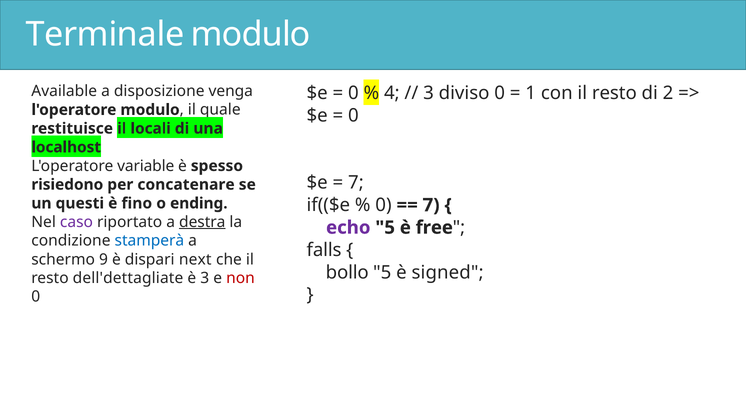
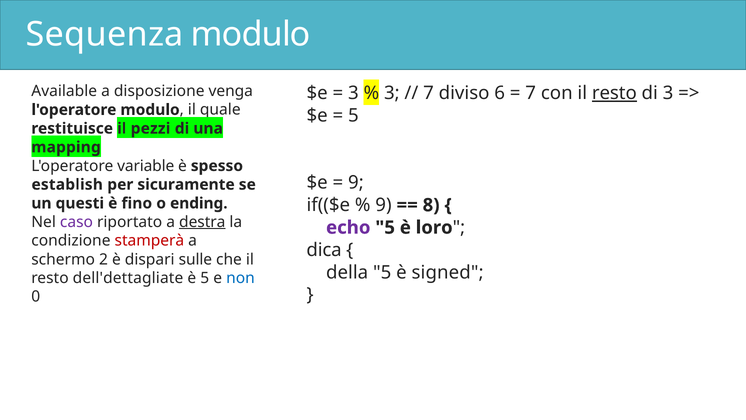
Terminale: Terminale -> Sequenza
0 at (353, 93): 0 -> 3
4 at (392, 93): 4 -> 3
3 at (429, 93): 3 -> 7
diviso 0: 0 -> 6
1 at (531, 93): 1 -> 7
resto at (614, 93) underline: none -> present
di 2: 2 -> 3
0 at (353, 115): 0 -> 5
locali: locali -> pezzi
localhost: localhost -> mapping
7 at (356, 183): 7 -> 9
risiedono: risiedono -> establish
concatenare: concatenare -> sicuramente
0 at (383, 205): 0 -> 9
7 at (431, 205): 7 -> 8
free: free -> loro
stamperà colour: blue -> red
falls: falls -> dica
9: 9 -> 2
next: next -> sulle
bollo: bollo -> della
è 3: 3 -> 5
non colour: red -> blue
